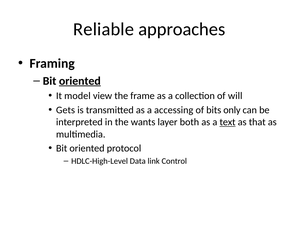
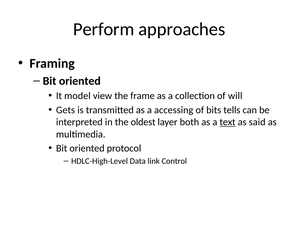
Reliable: Reliable -> Perform
oriented at (80, 81) underline: present -> none
only: only -> tells
wants: wants -> oldest
that: that -> said
